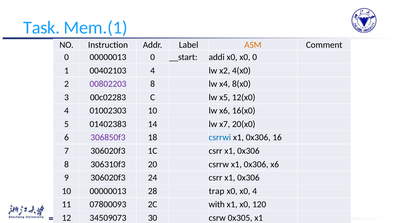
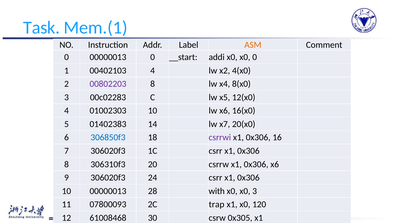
306850f3 colour: purple -> blue
csrrwi colour: blue -> purple
trap: trap -> with
x0 4: 4 -> 3
with: with -> trap
34509073: 34509073 -> 61008468
